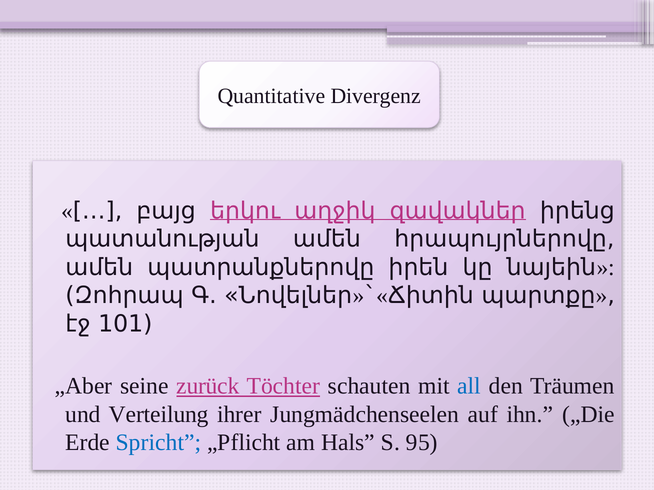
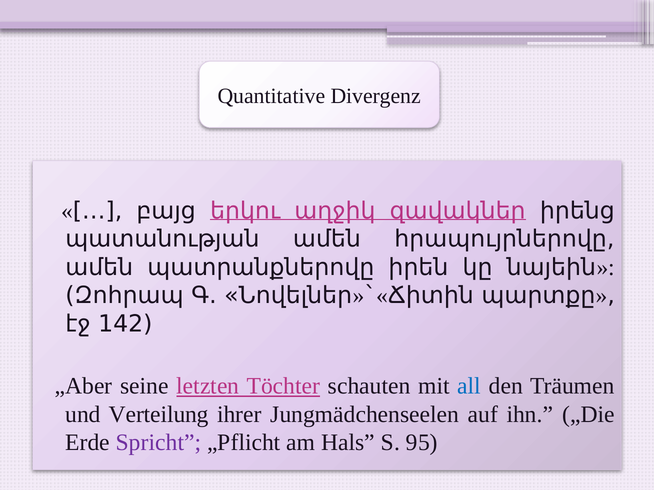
101: 101 -> 142
zurück: zurück -> letzten
Spricht colour: blue -> purple
